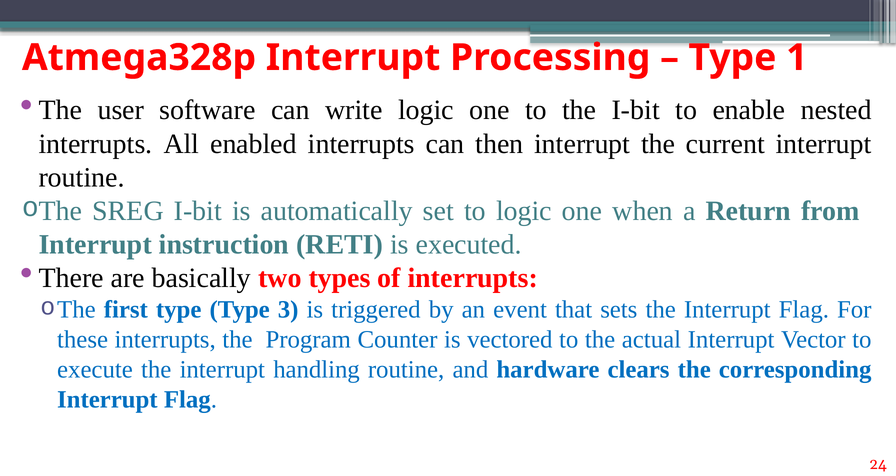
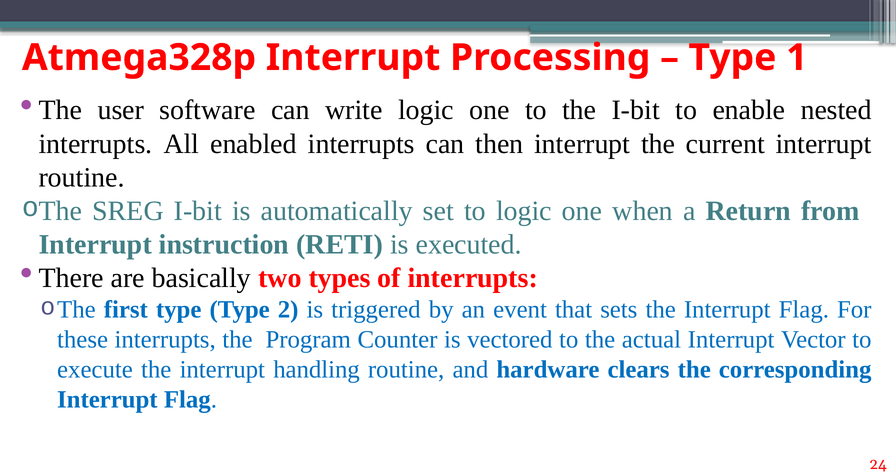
3: 3 -> 2
